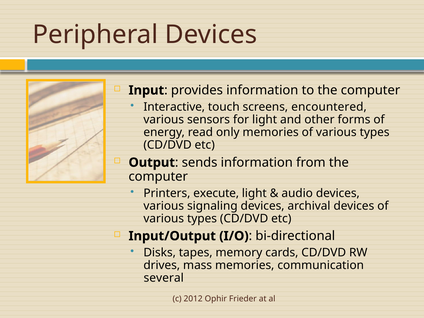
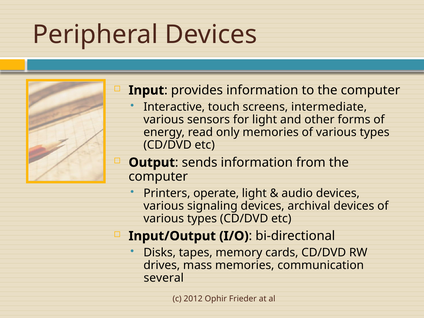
encountered: encountered -> intermediate
execute: execute -> operate
